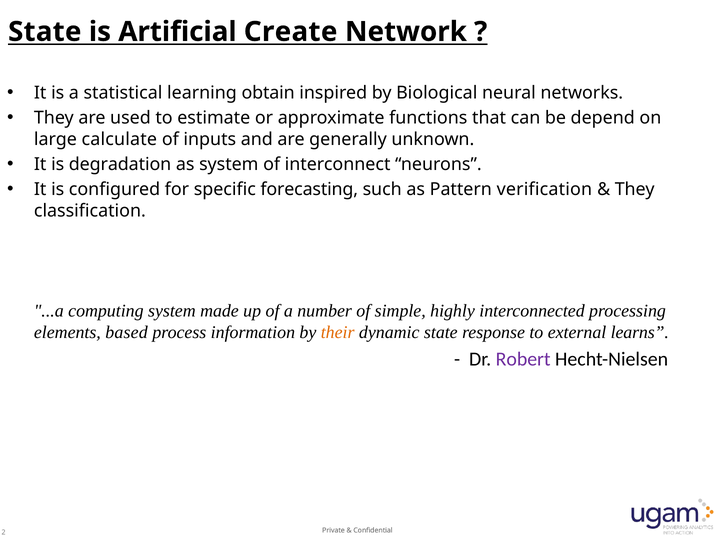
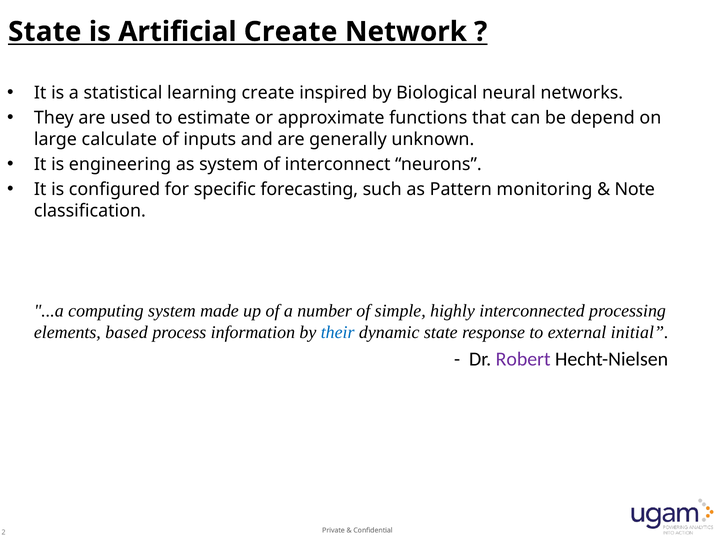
learning obtain: obtain -> create
degradation: degradation -> engineering
verification: verification -> monitoring
They at (635, 190): They -> Note
their colour: orange -> blue
learns: learns -> initial
